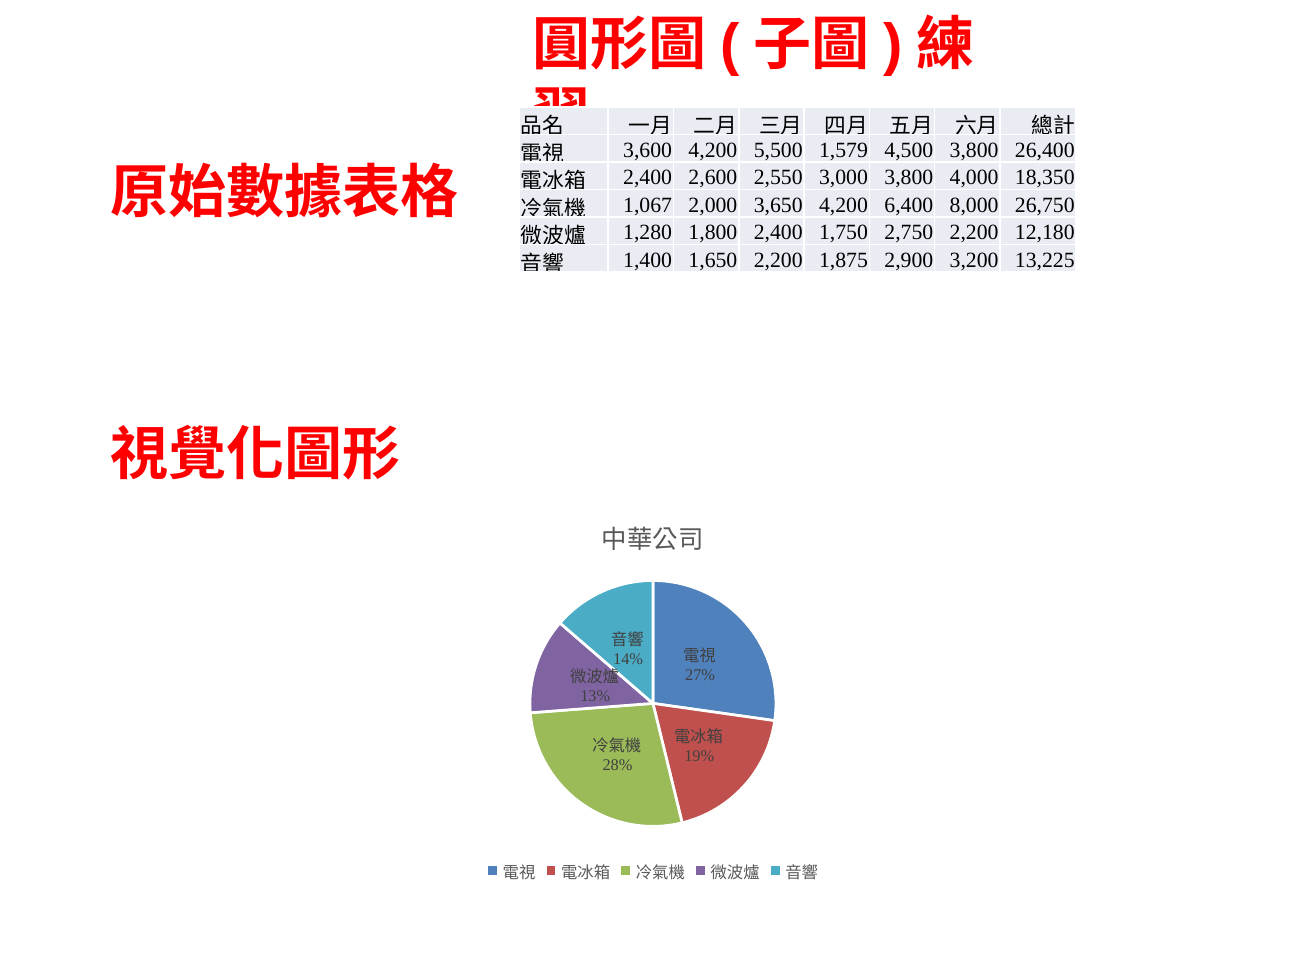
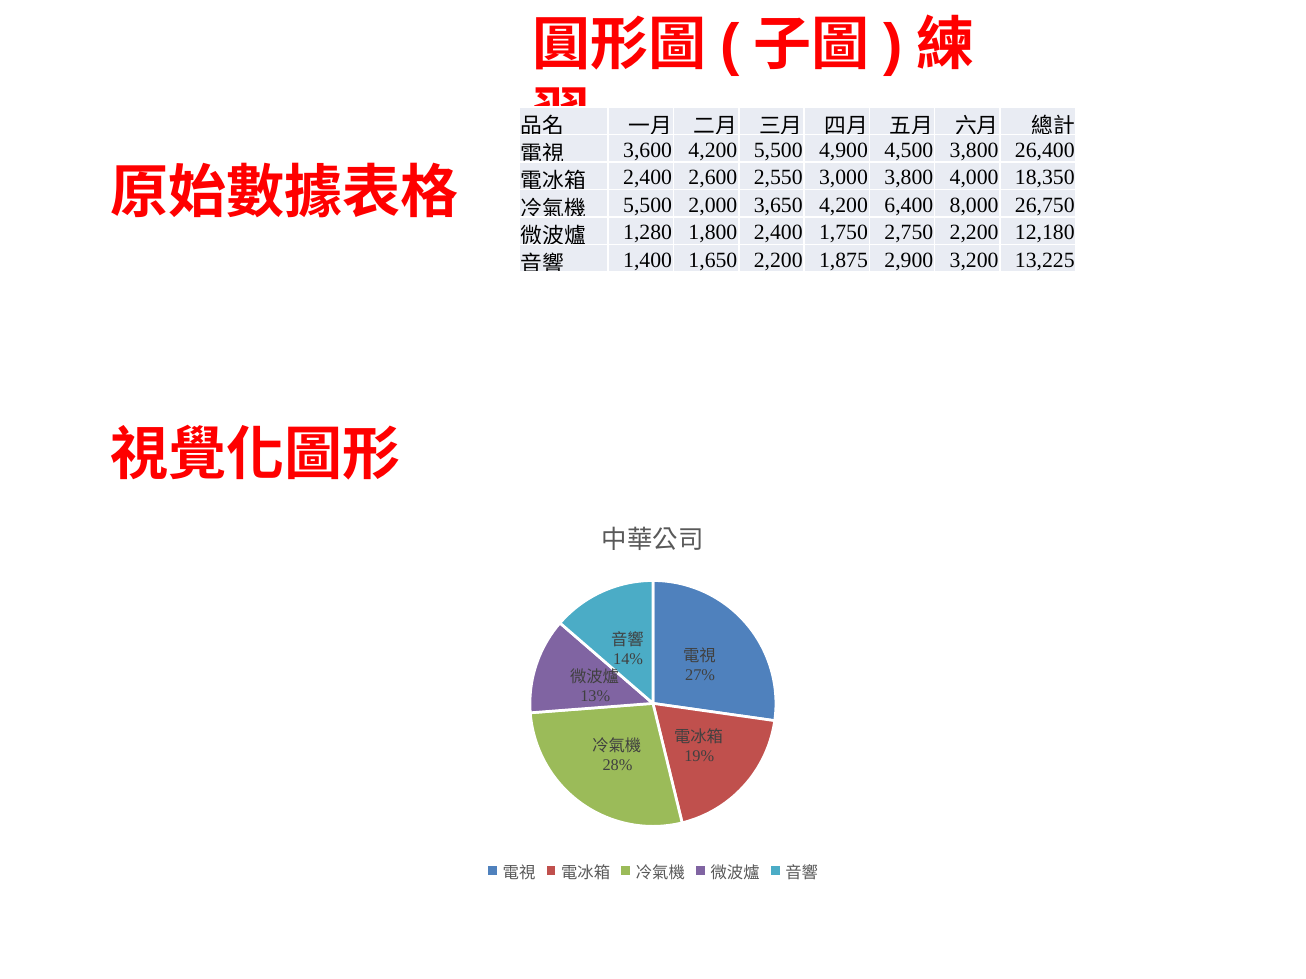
1,579: 1,579 -> 4,900
1,067 at (648, 205): 1,067 -> 5,500
